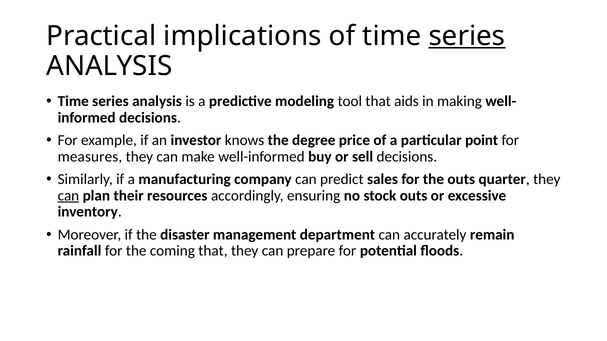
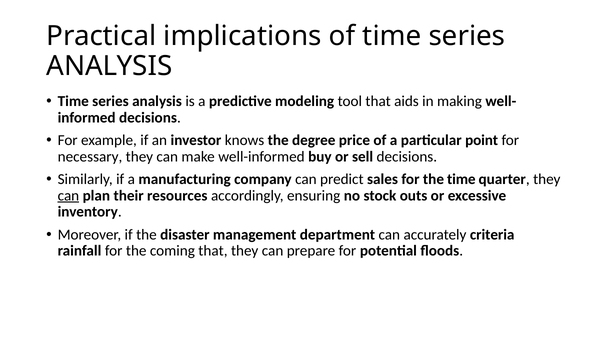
series at (467, 36) underline: present -> none
measures: measures -> necessary
the outs: outs -> time
remain: remain -> criteria
